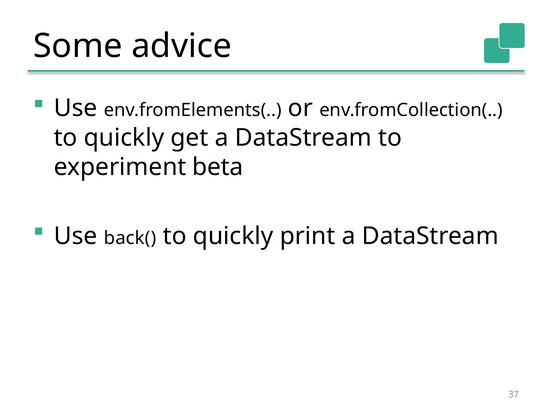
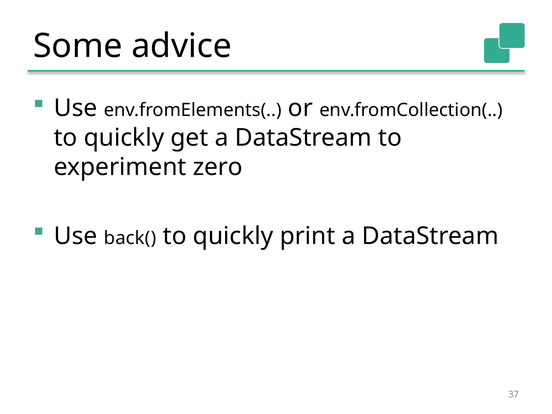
beta: beta -> zero
